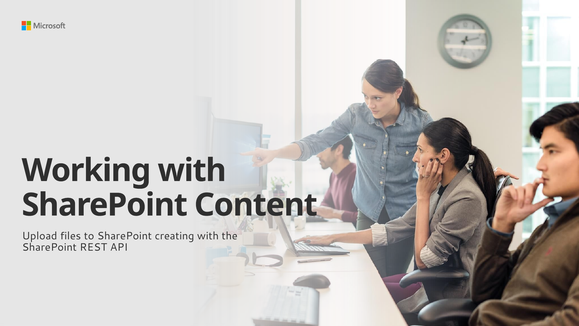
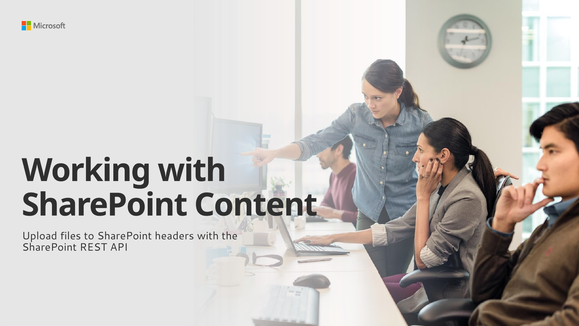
creating: creating -> headers
